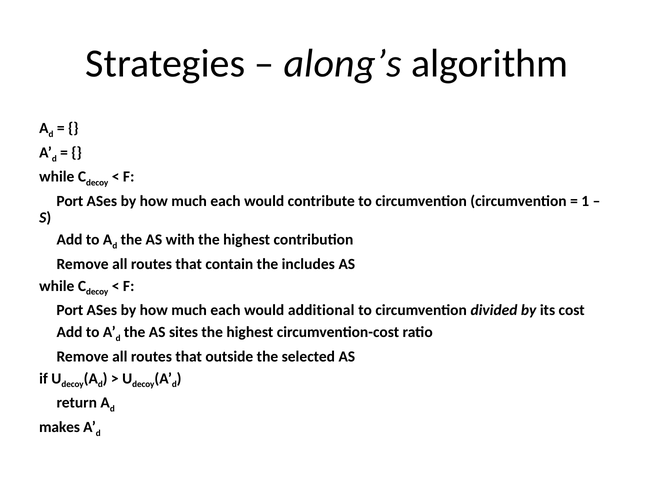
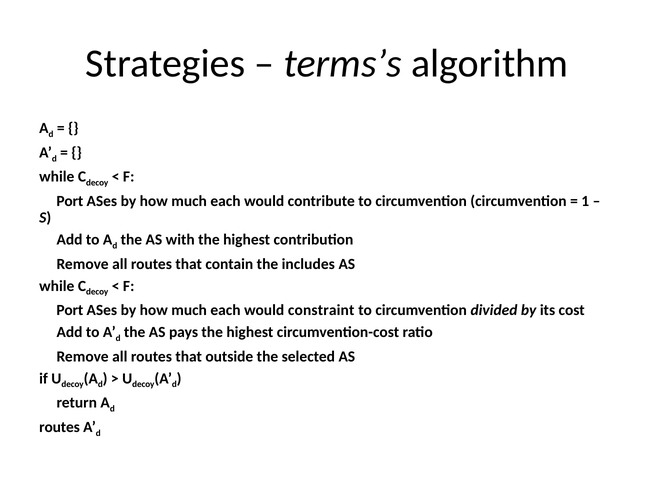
along’s: along’s -> terms’s
additional: additional -> constraint
sites: sites -> pays
makes at (60, 427): makes -> routes
